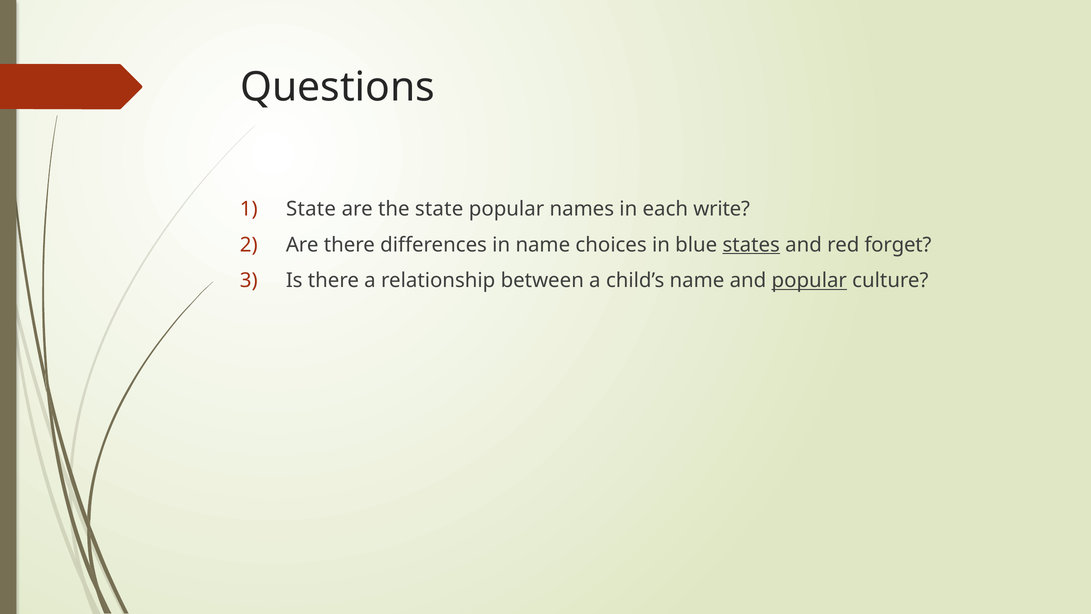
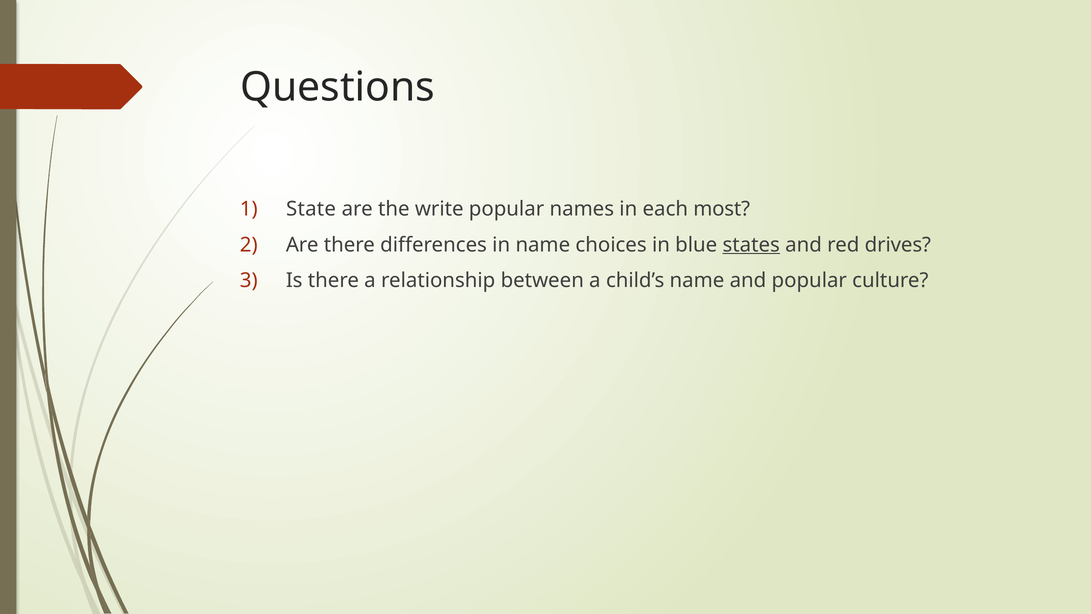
the state: state -> write
write: write -> most
forget: forget -> drives
popular at (809, 281) underline: present -> none
